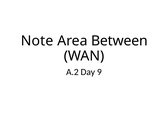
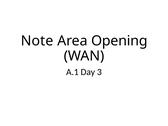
Between: Between -> Opening
A.2: A.2 -> A.1
9: 9 -> 3
